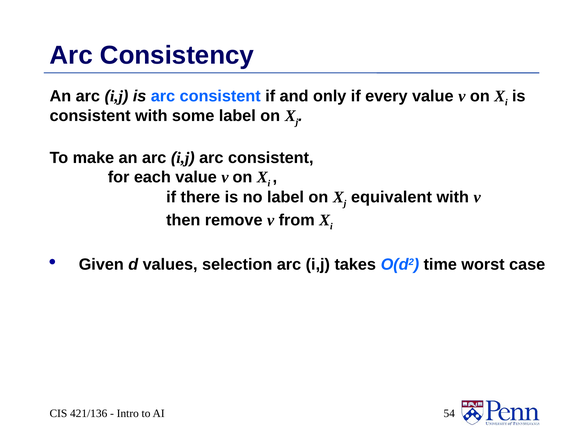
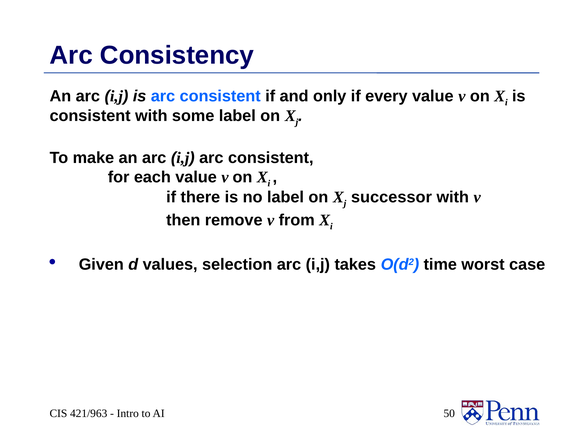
equivalent: equivalent -> successor
421/136: 421/136 -> 421/963
54: 54 -> 50
